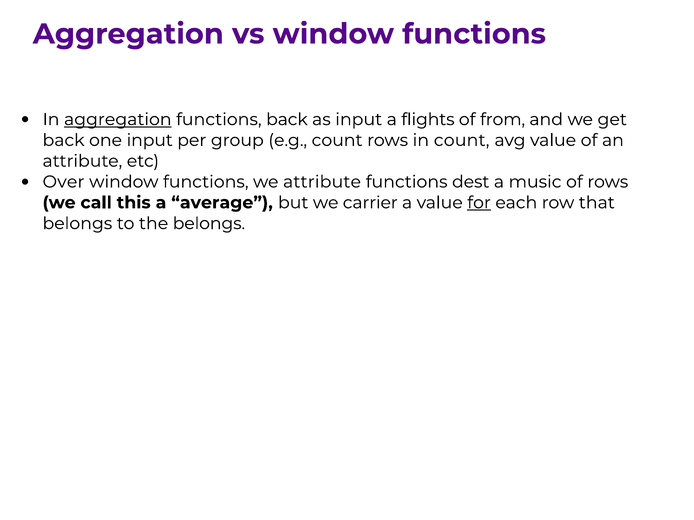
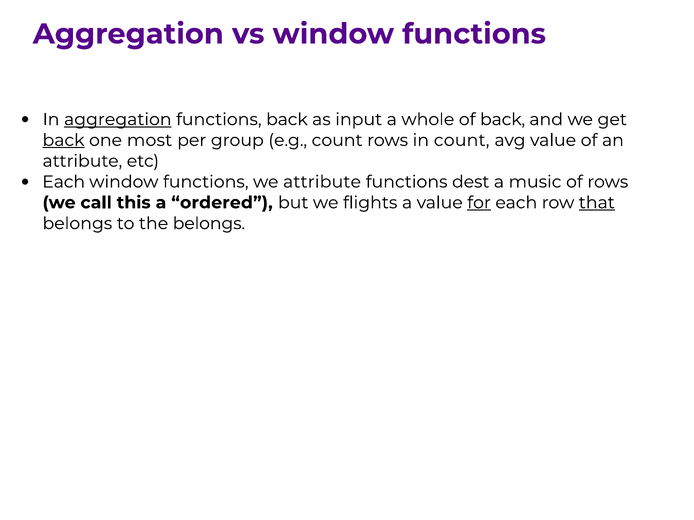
flights: flights -> whole
of from: from -> back
back at (64, 140) underline: none -> present
one input: input -> most
Over at (63, 182): Over -> Each
average: average -> ordered
carrier: carrier -> flights
that underline: none -> present
